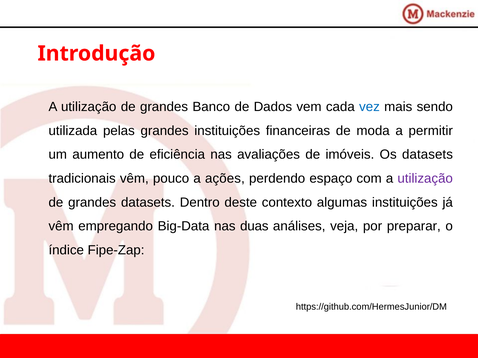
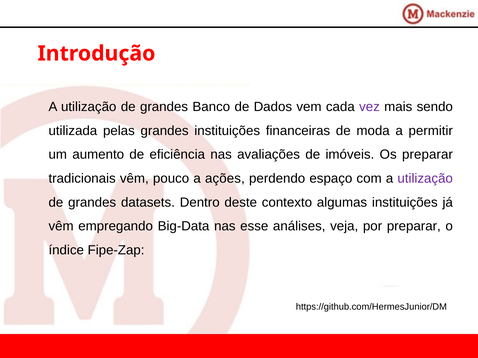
vez colour: blue -> purple
Os datasets: datasets -> preparar
duas: duas -> esse
